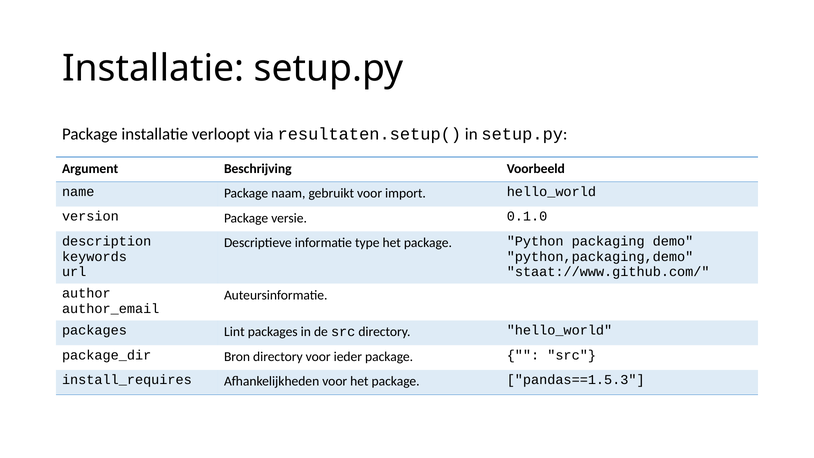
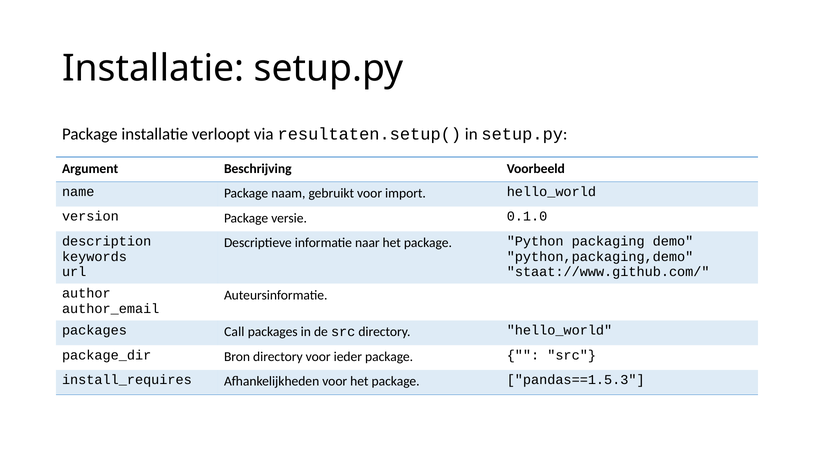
type: type -> naar
Lint: Lint -> Call
